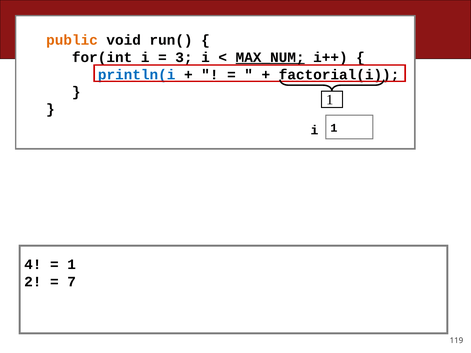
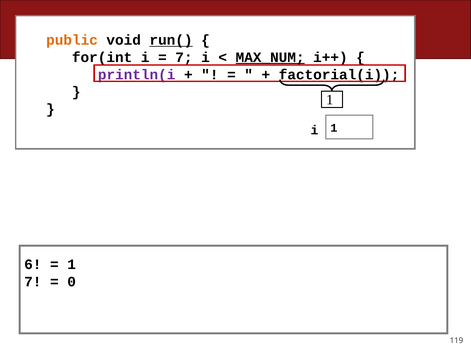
run( underline: none -> present
3 at (184, 57): 3 -> 7
println(i colour: blue -> purple
4: 4 -> 6
2 at (33, 282): 2 -> 7
7: 7 -> 0
